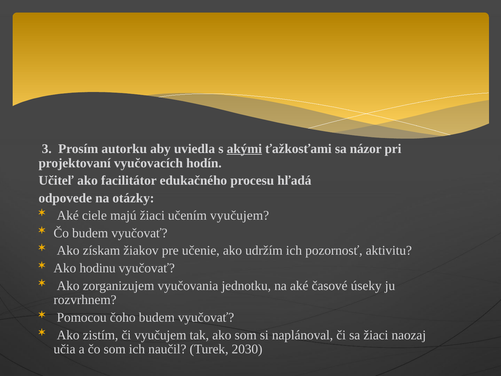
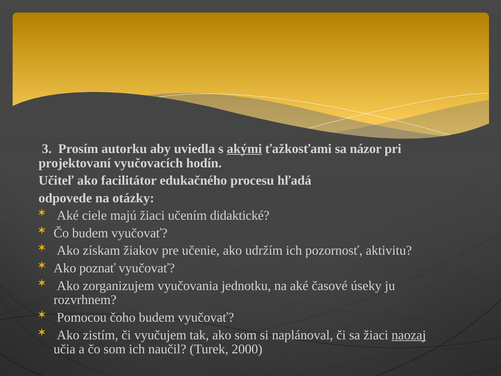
učením vyučujem: vyučujem -> didaktické
hodinu: hodinu -> poznať
naozaj underline: none -> present
2030: 2030 -> 2000
